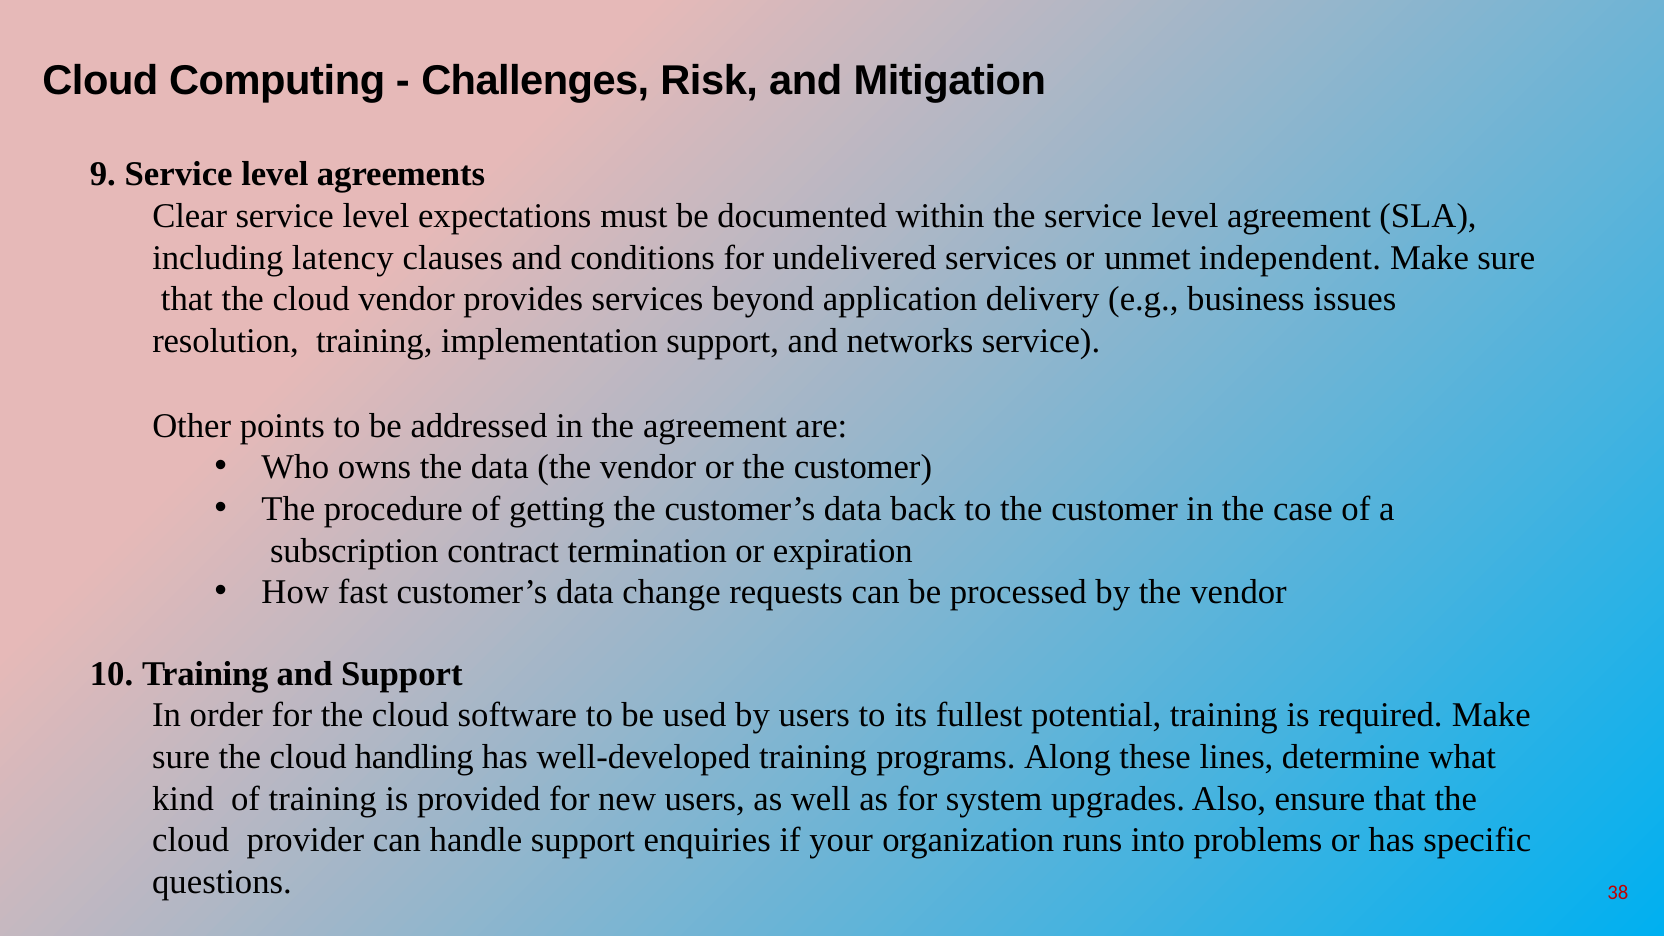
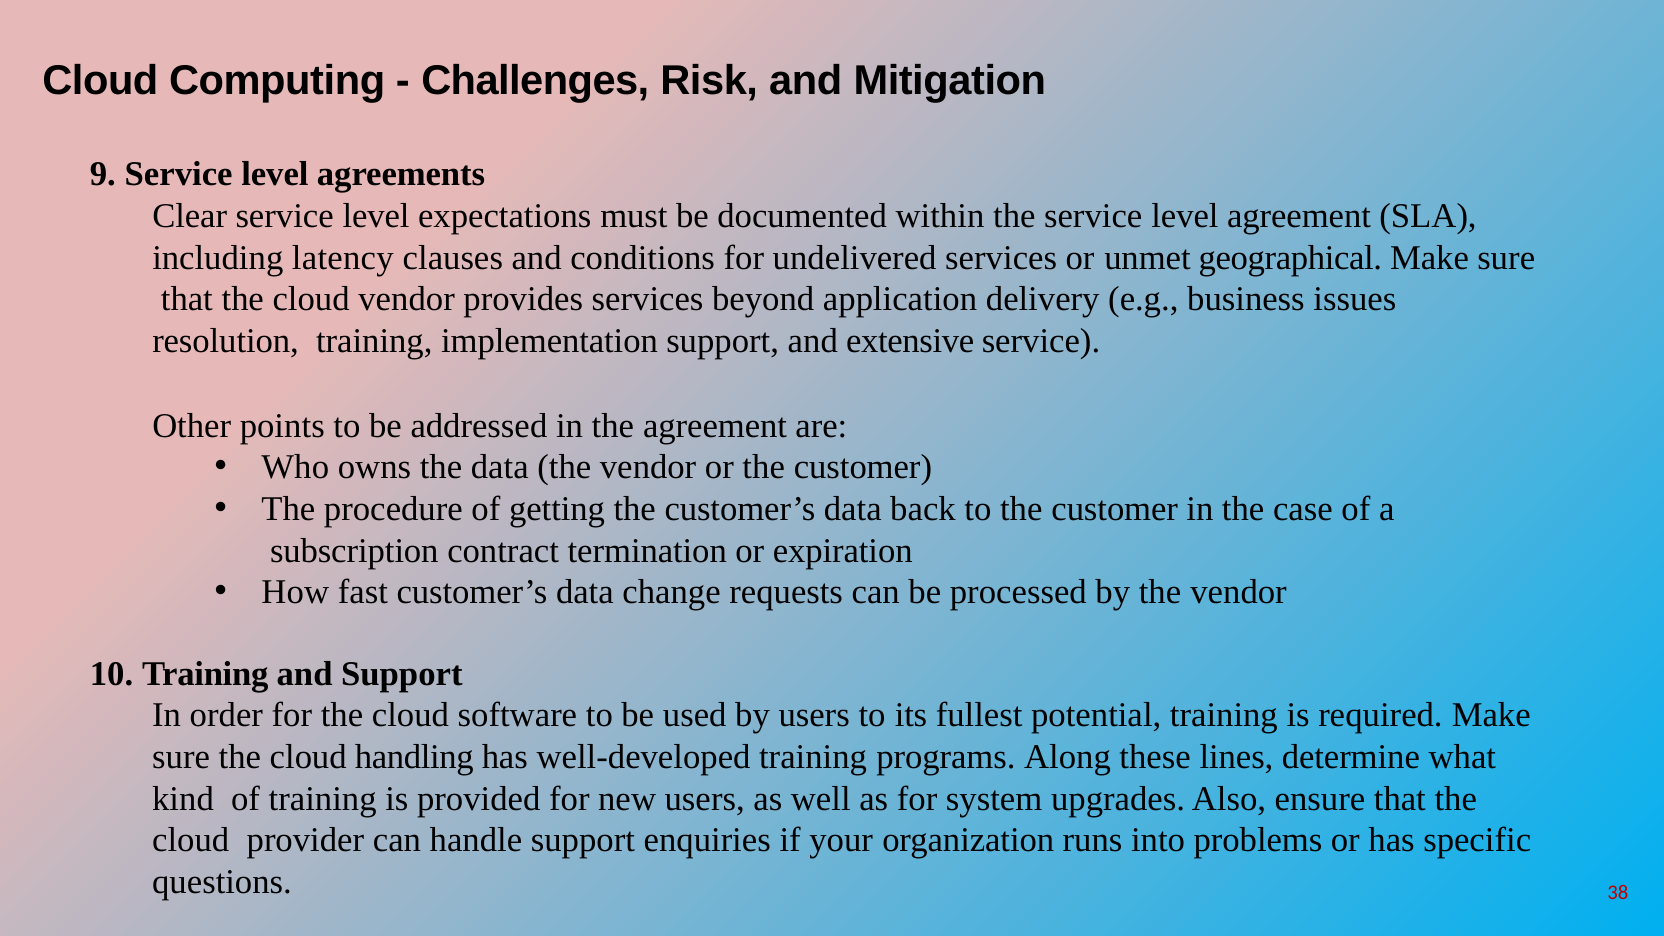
independent: independent -> geographical
networks: networks -> extensive
